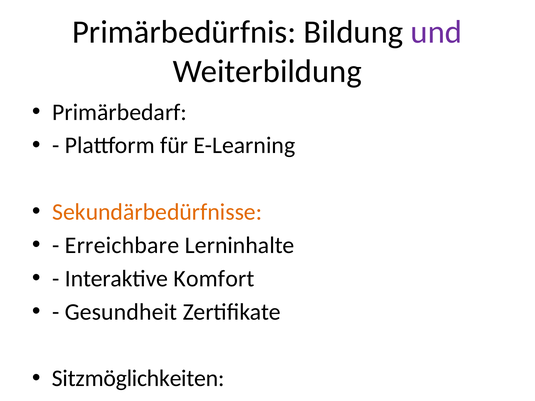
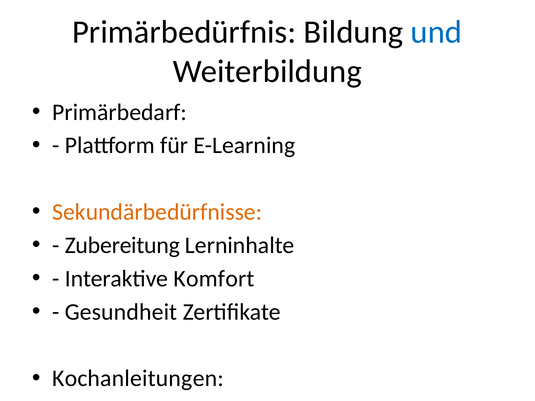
und colour: purple -> blue
Erreichbare: Erreichbare -> Zubereitung
Sitzmöglichkeiten: Sitzmöglichkeiten -> Kochanleitungen
